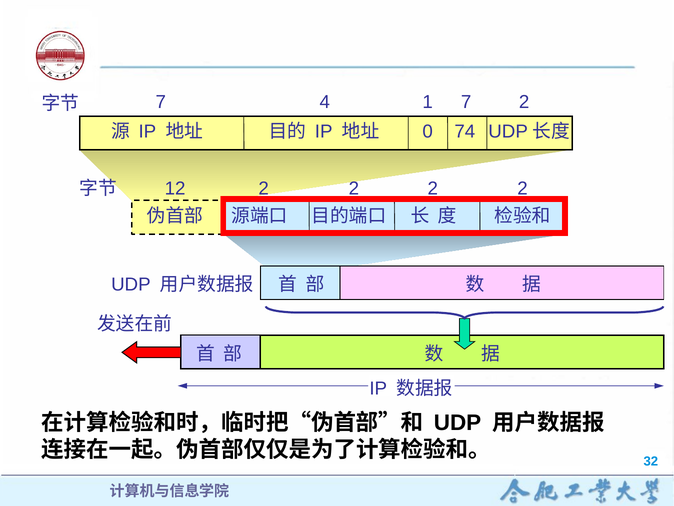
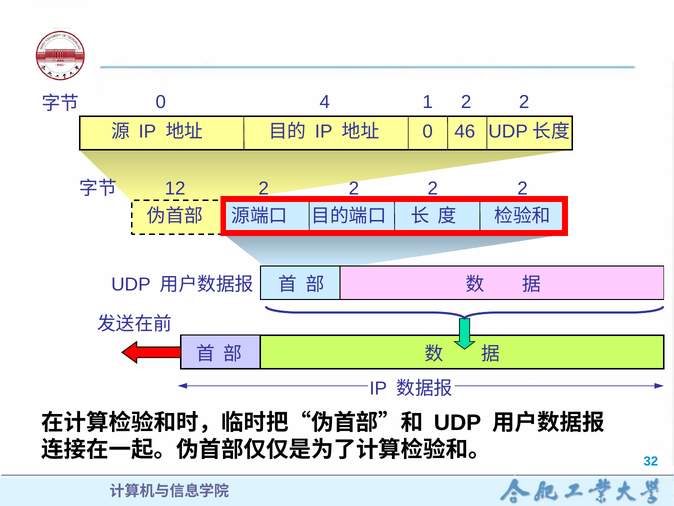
7 at (161, 102): 7 -> 0
1 7: 7 -> 2
74: 74 -> 46
